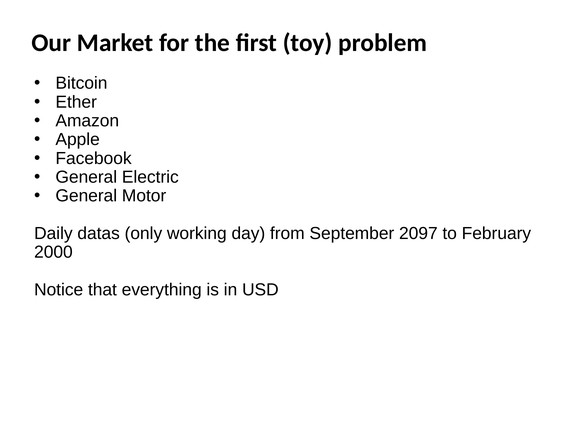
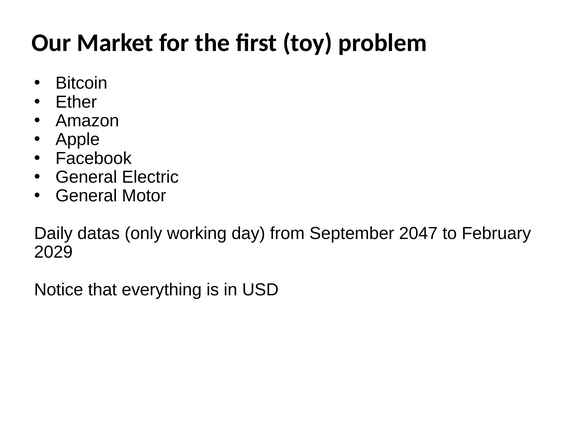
2097: 2097 -> 2047
2000: 2000 -> 2029
